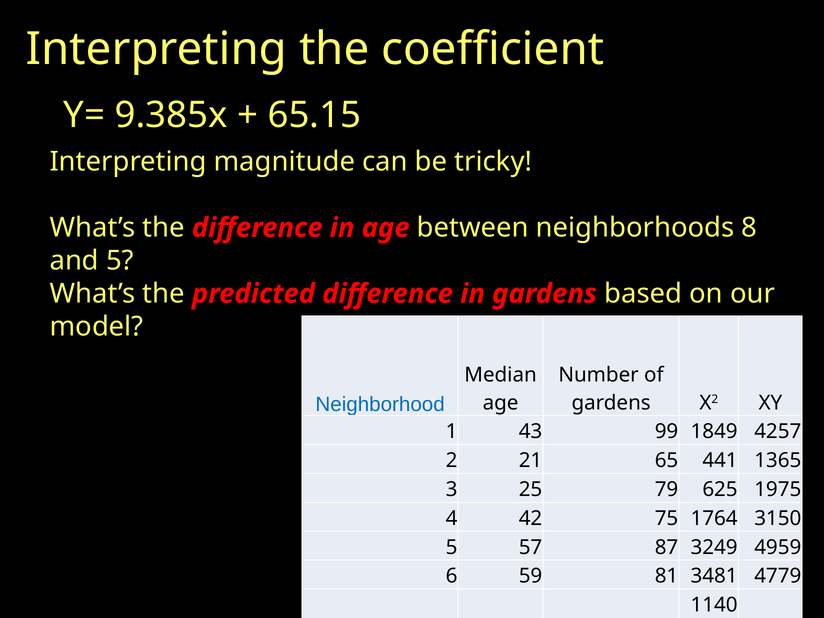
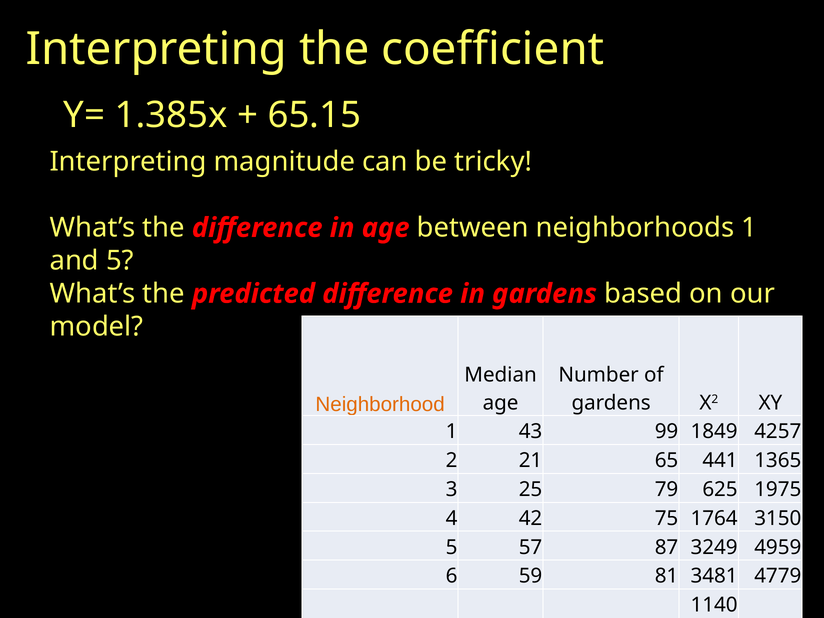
9.385x: 9.385x -> 1.385x
neighborhoods 8: 8 -> 1
Neighborhood colour: blue -> orange
